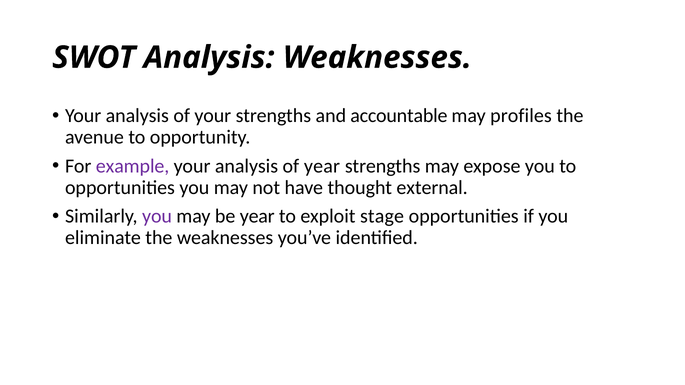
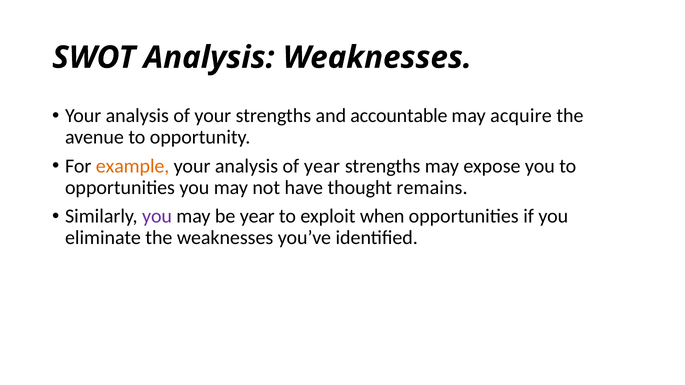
profiles: profiles -> acquire
example colour: purple -> orange
external: external -> remains
stage: stage -> when
